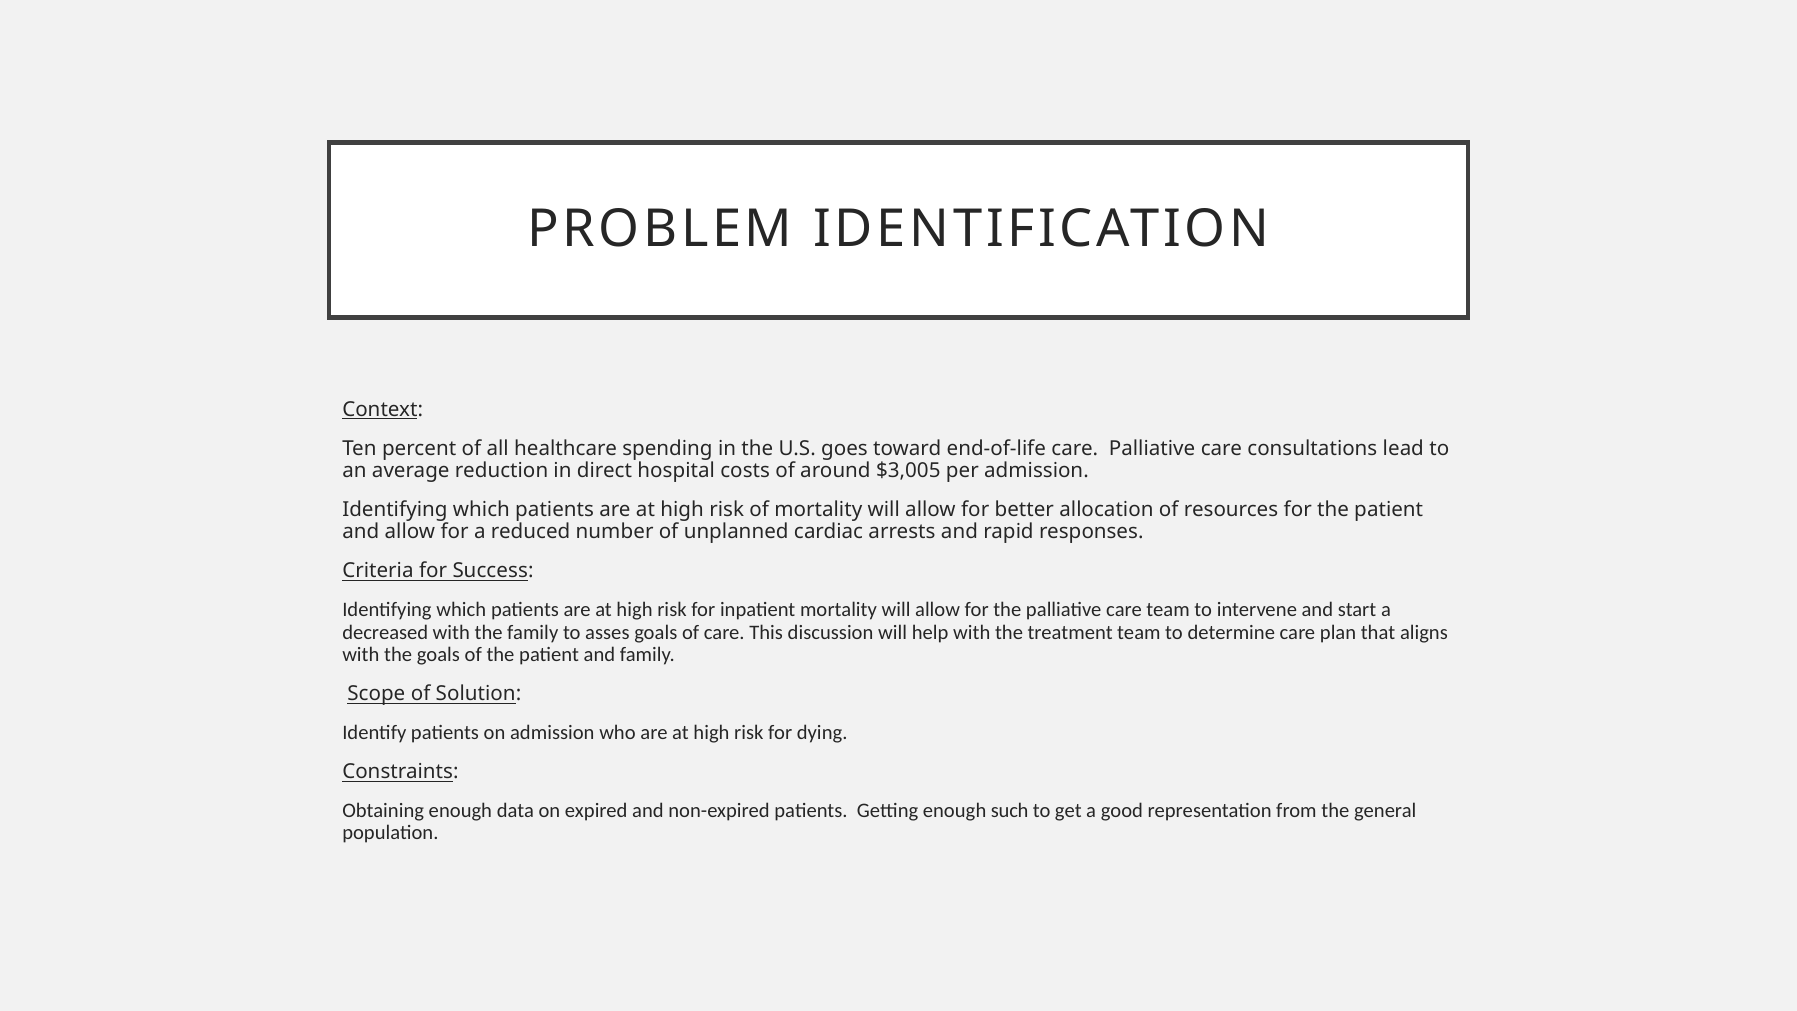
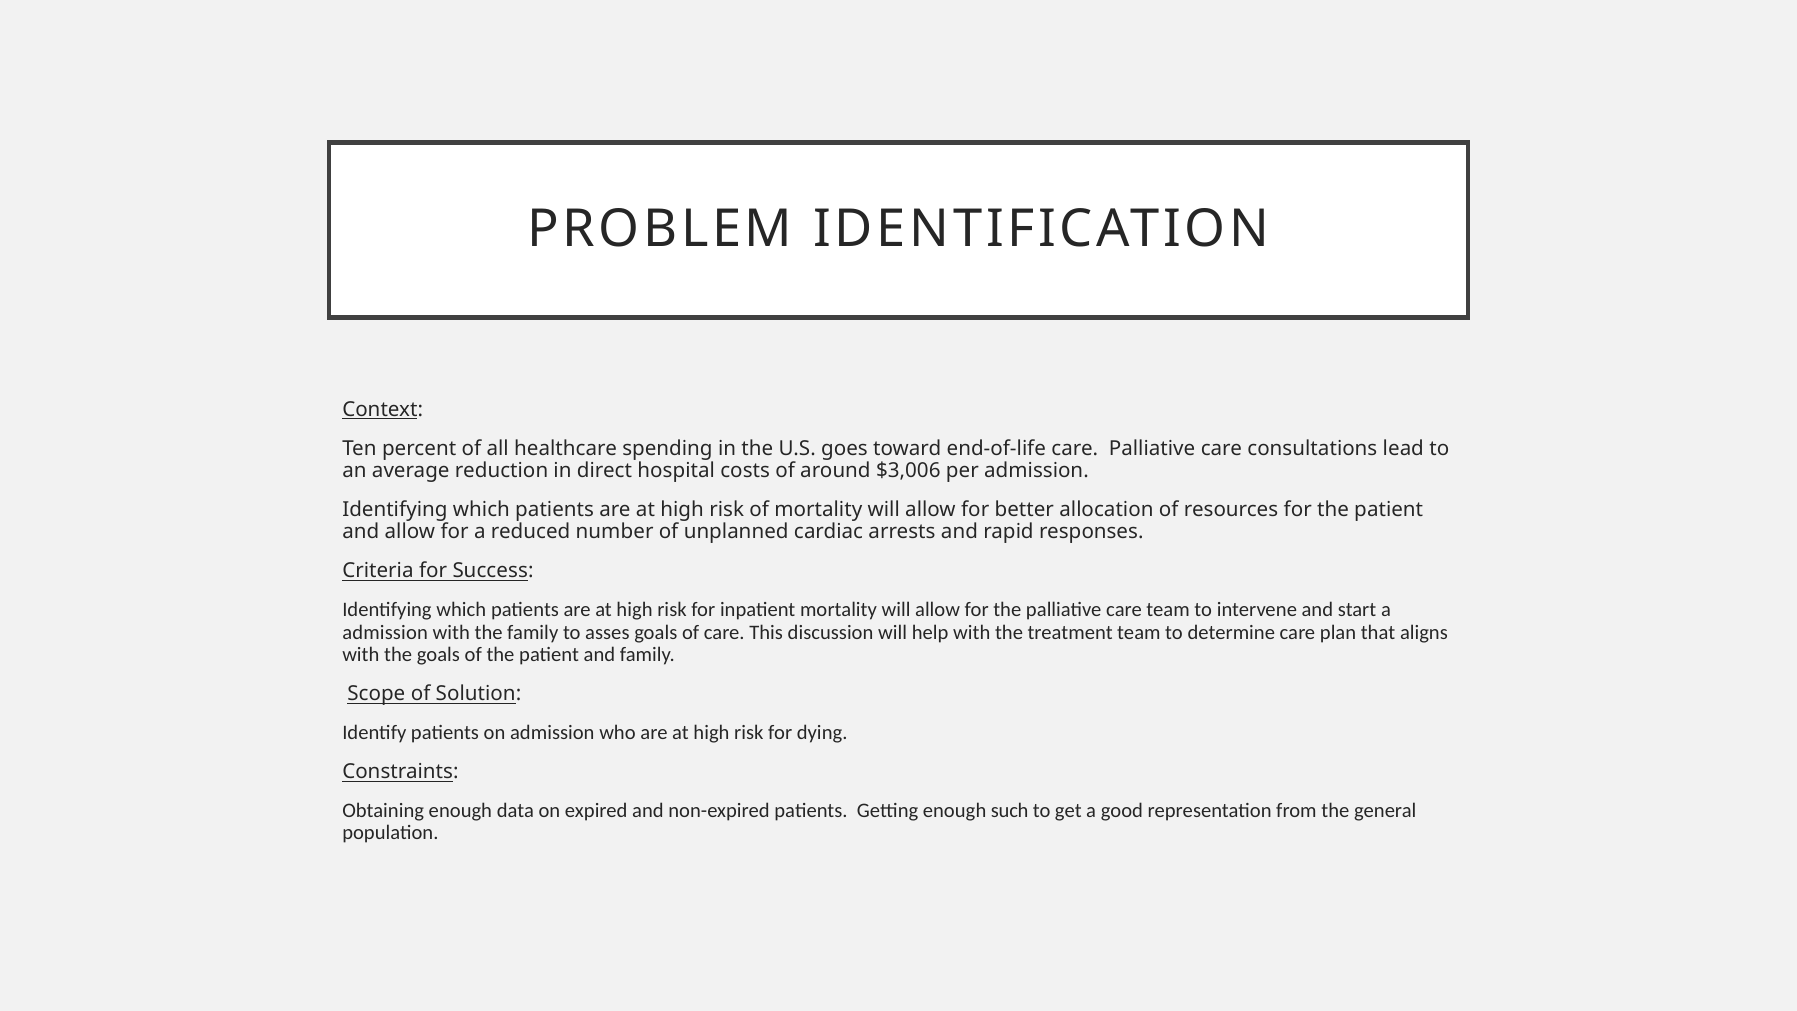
$3,005: $3,005 -> $3,006
decreased at (385, 632): decreased -> admission
